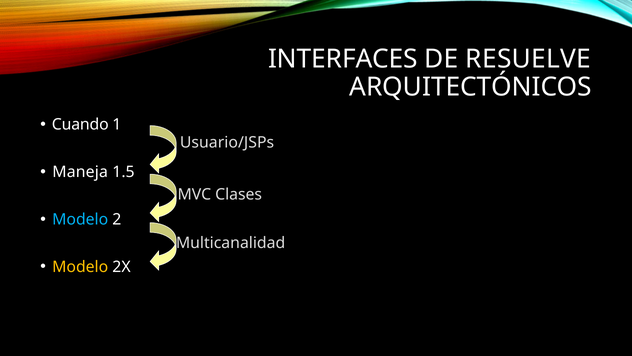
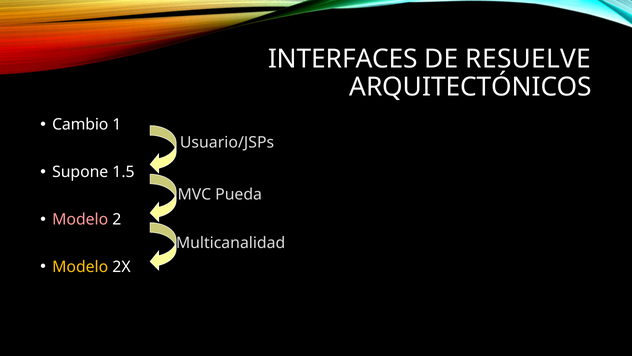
Cuando: Cuando -> Cambio
Maneja: Maneja -> Supone
Clases: Clases -> Pueda
Modelo at (80, 219) colour: light blue -> pink
